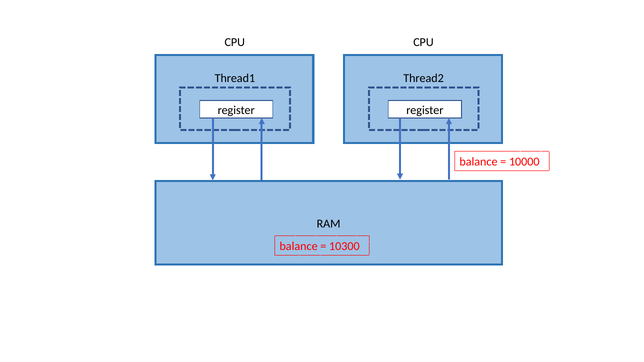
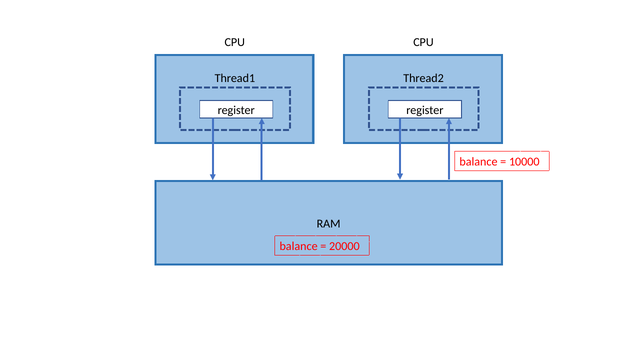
10300: 10300 -> 20000
